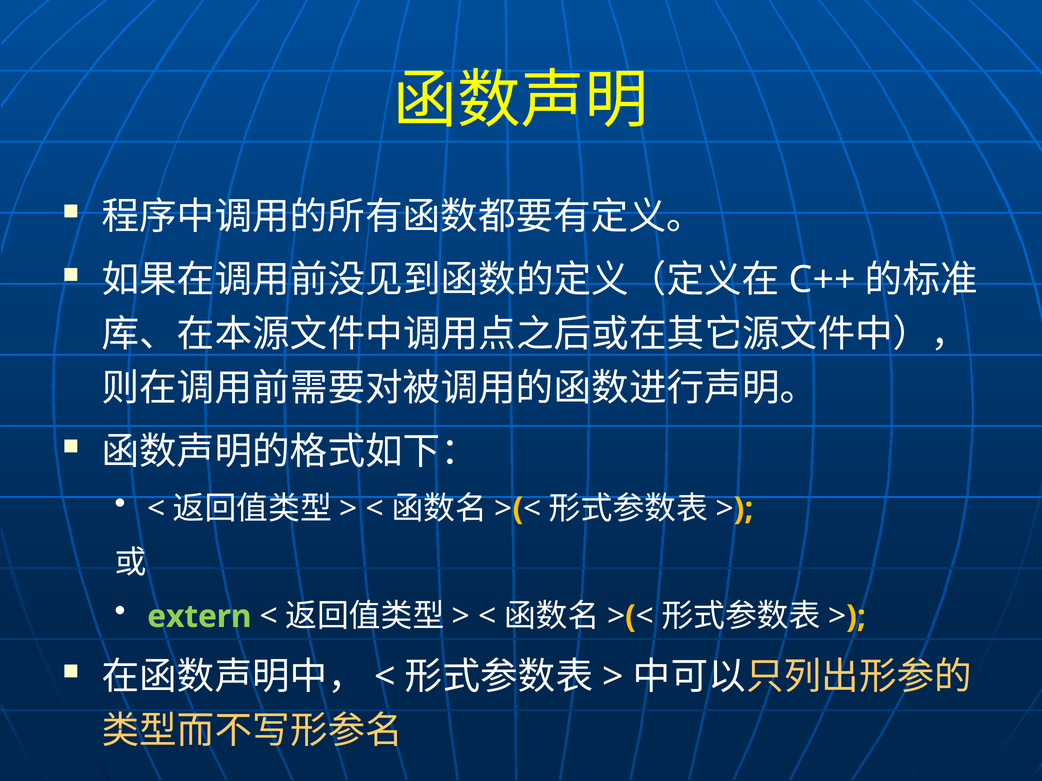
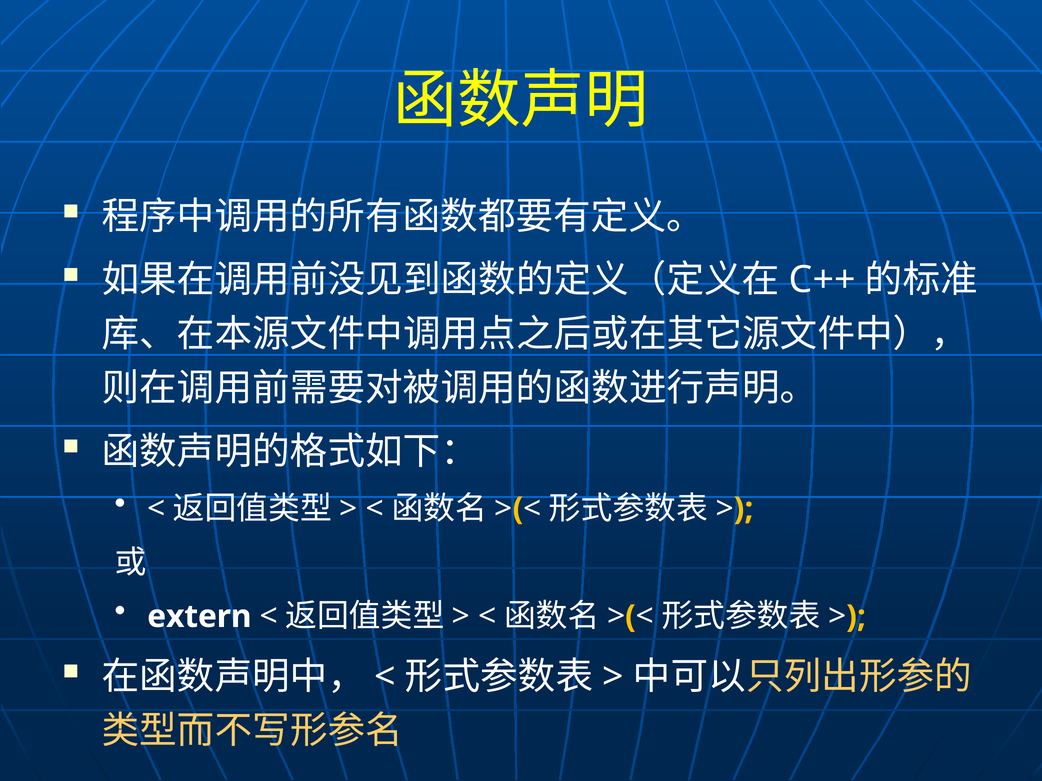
extern colour: light green -> white
